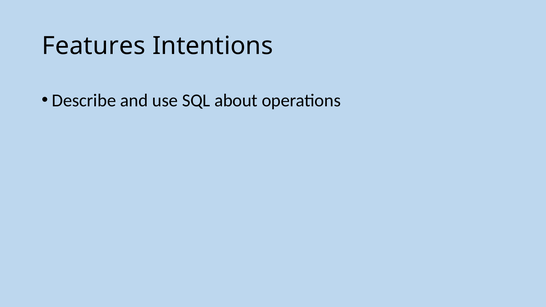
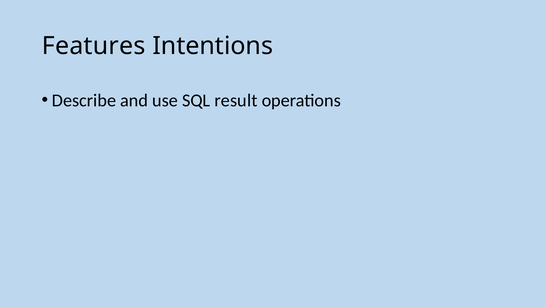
about: about -> result
